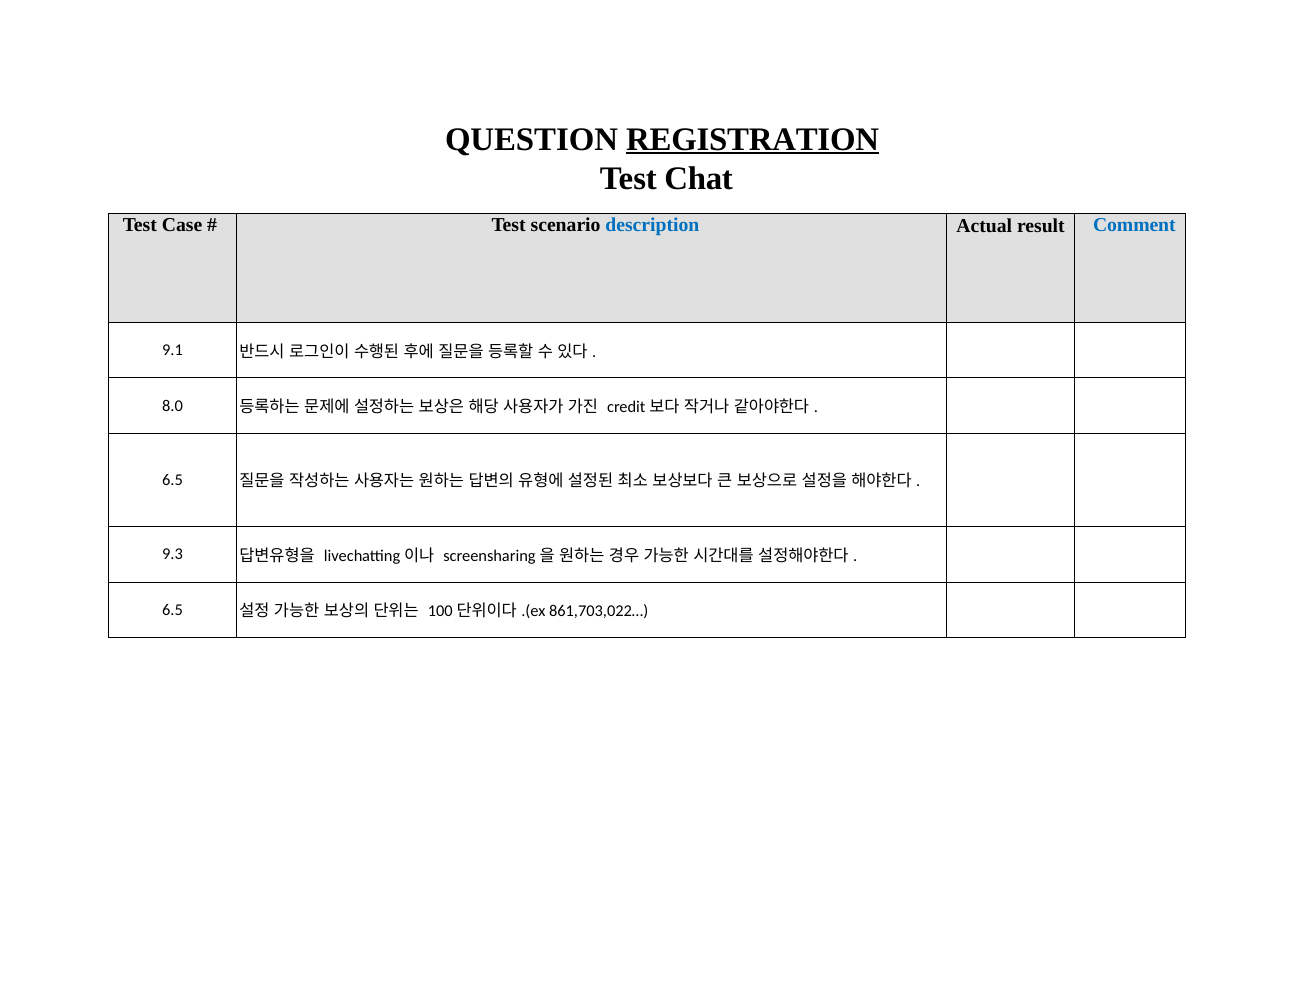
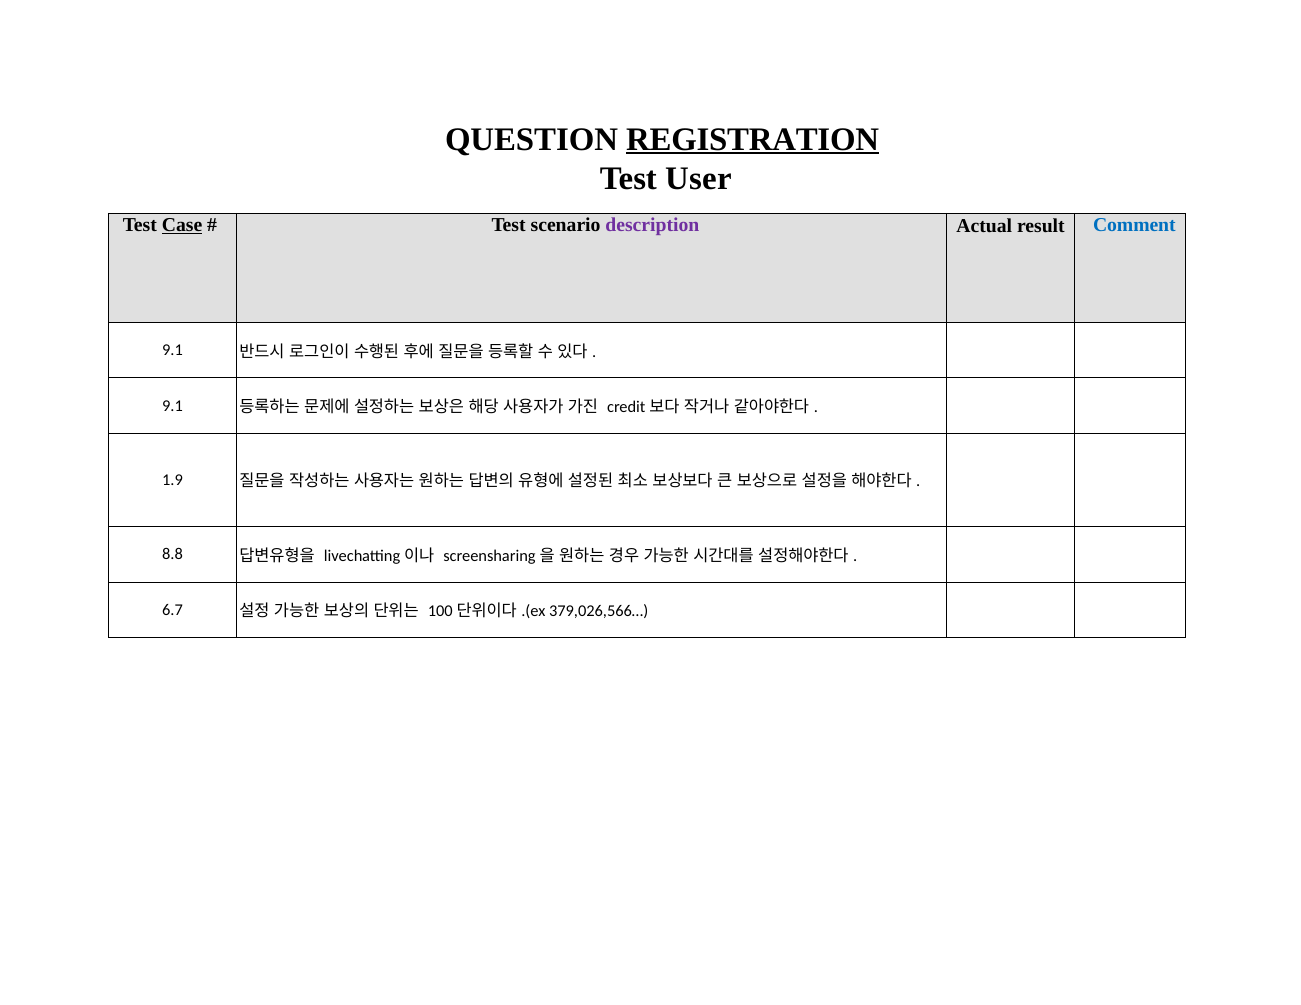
Chat: Chat -> User
Case underline: none -> present
description colour: blue -> purple
8.0 at (172, 406): 8.0 -> 9.1
6.5 at (172, 480): 6.5 -> 1.9
9.3: 9.3 -> 8.8
6.5 at (172, 610): 6.5 -> 6.7
861,703,022…: 861,703,022… -> 379,026,566…
